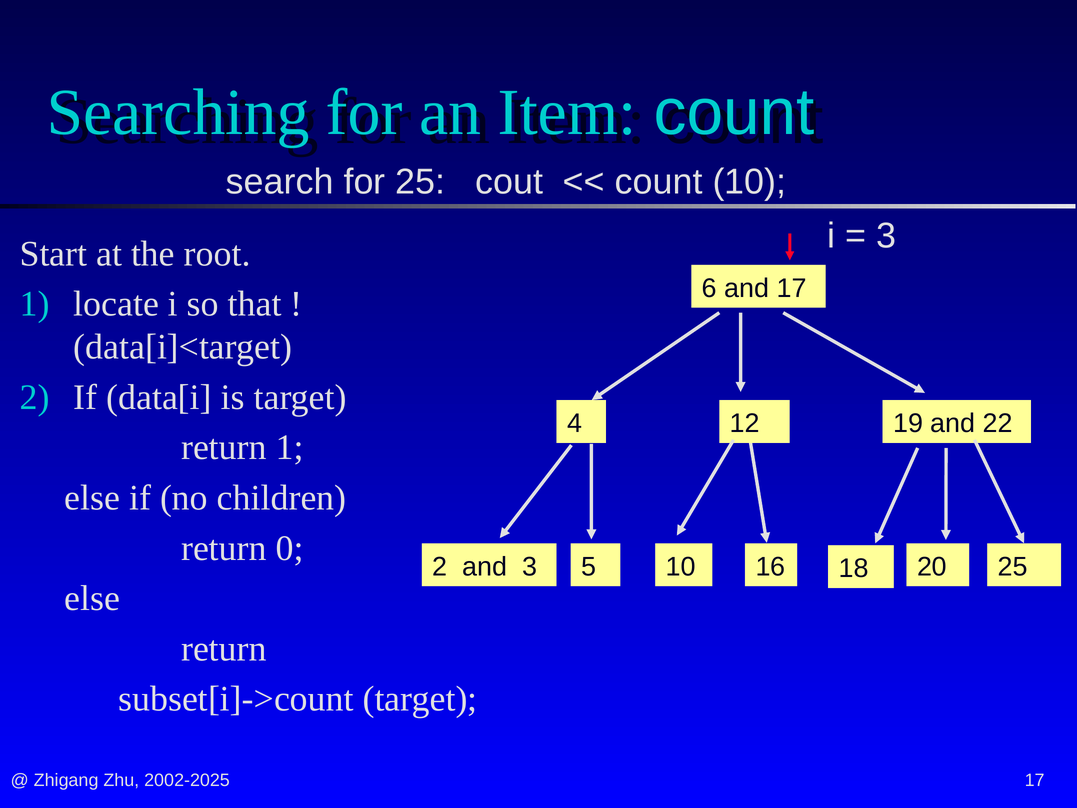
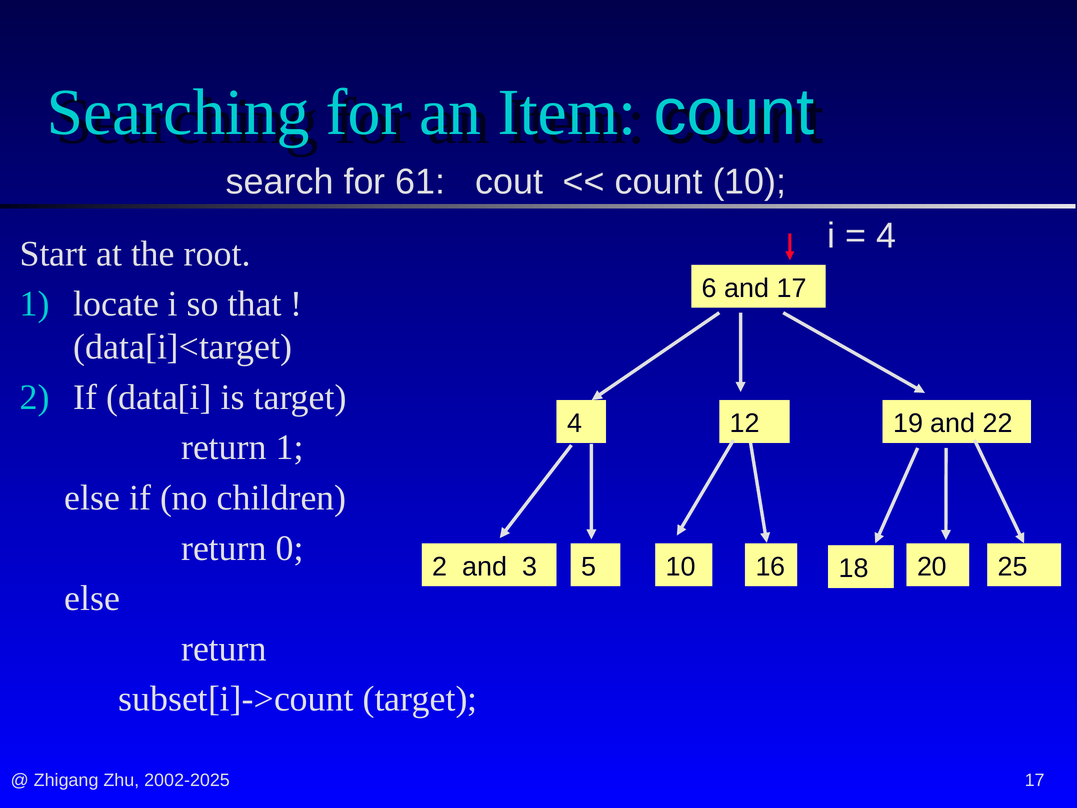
for 25: 25 -> 61
3 at (886, 236): 3 -> 4
